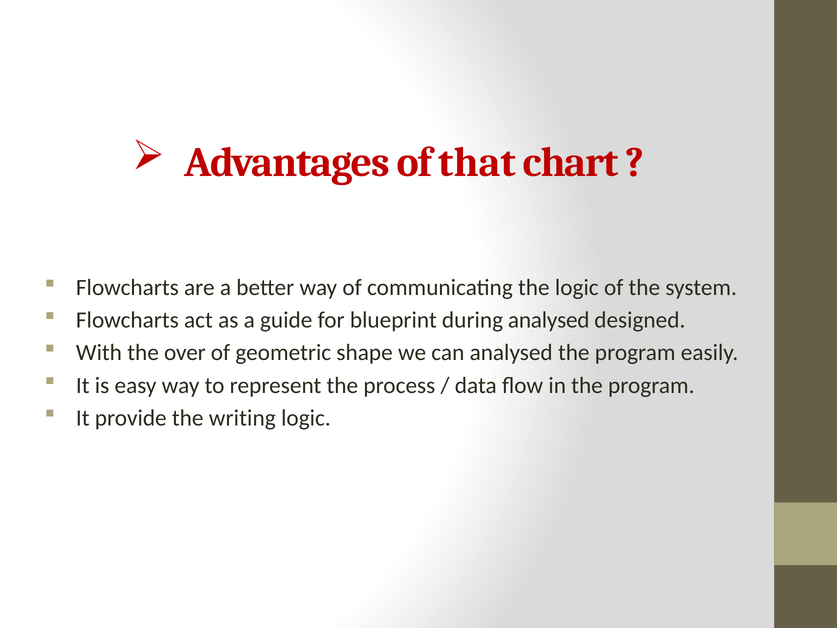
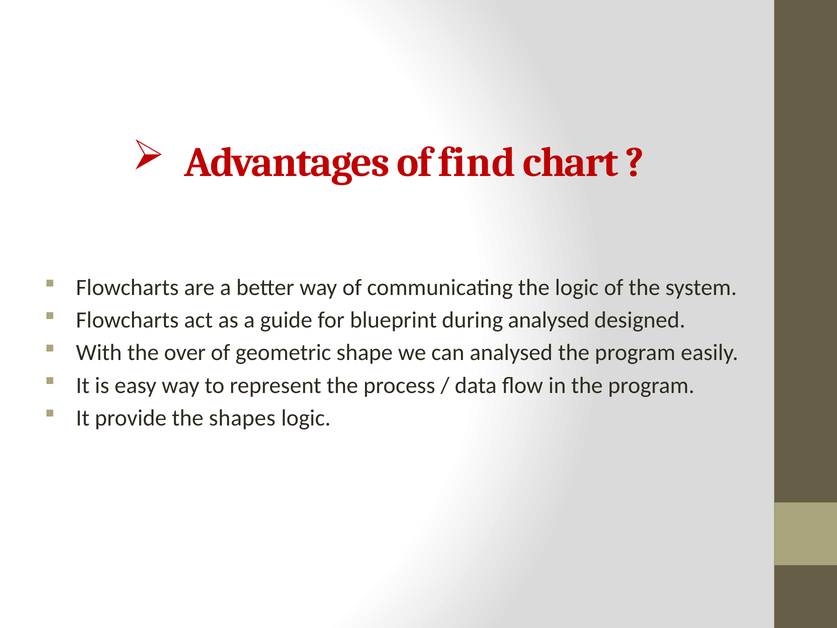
that: that -> find
writing: writing -> shapes
